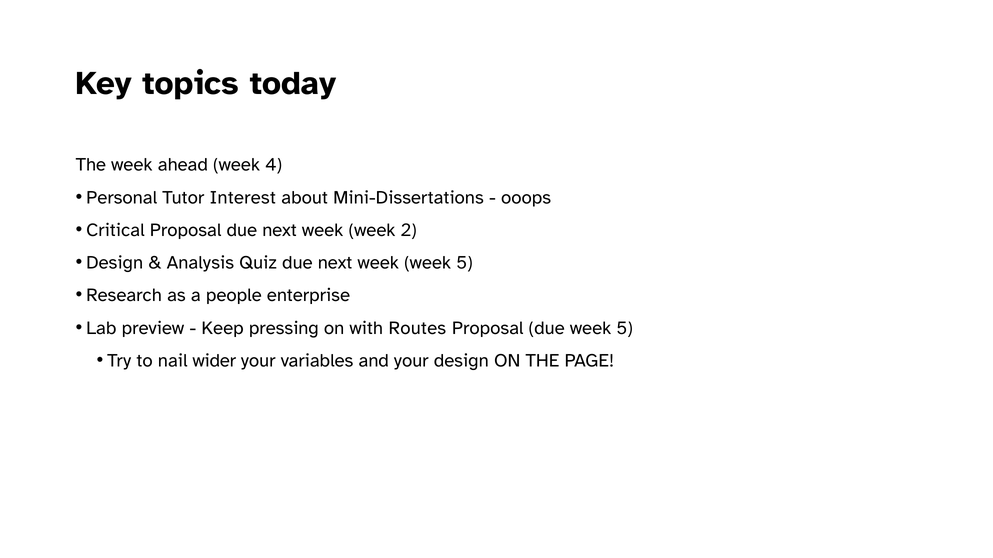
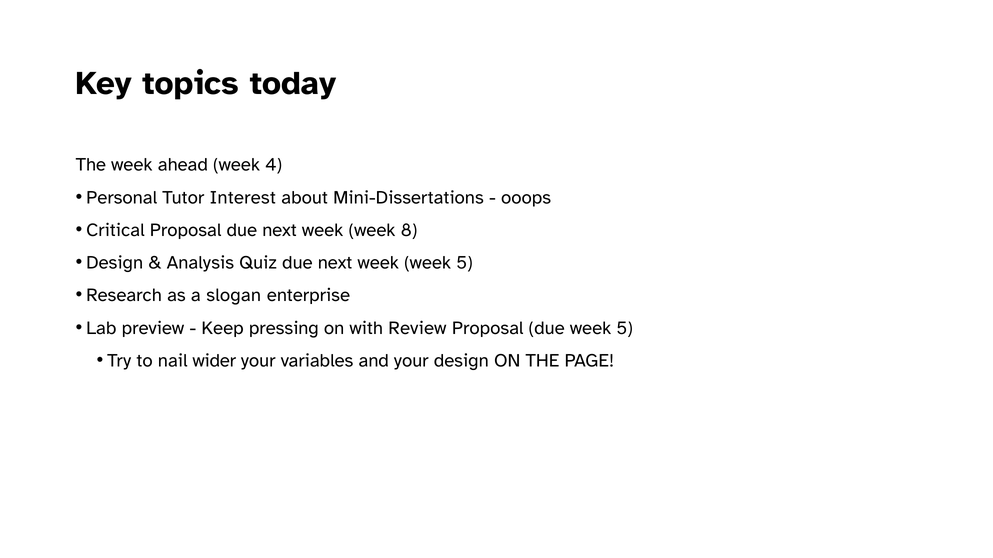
2: 2 -> 8
people: people -> slogan
Routes: Routes -> Review
